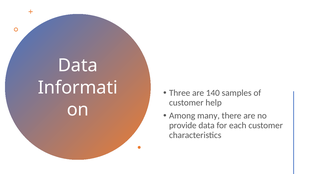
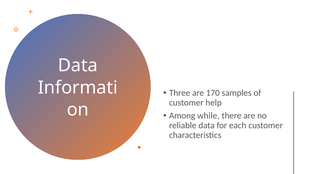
140: 140 -> 170
many: many -> while
provide: provide -> reliable
